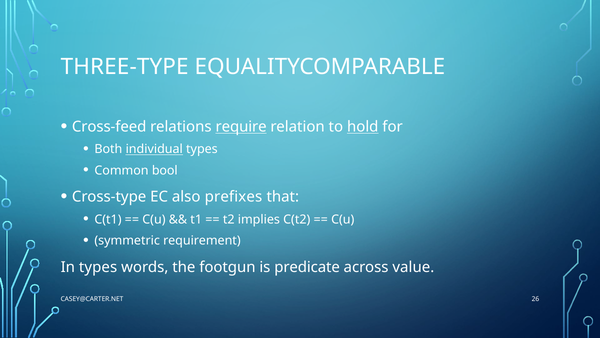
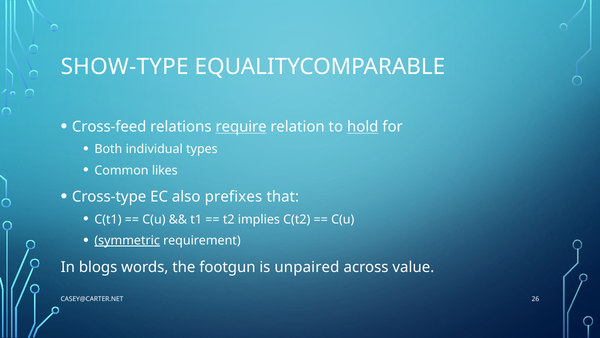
THREE-TYPE: THREE-TYPE -> SHOW-TYPE
individual underline: present -> none
bool: bool -> likes
symmetric underline: none -> present
In types: types -> blogs
predicate: predicate -> unpaired
